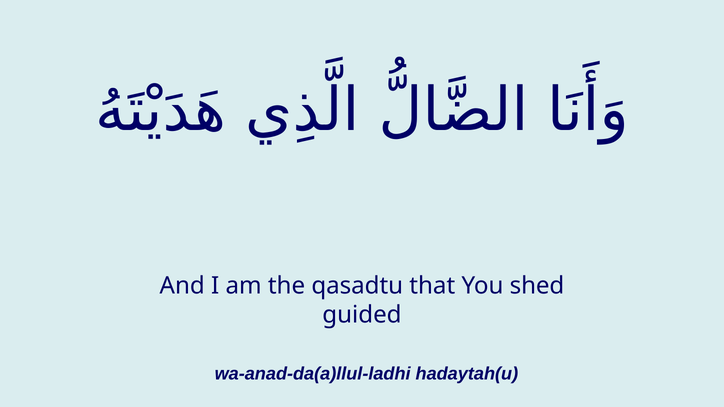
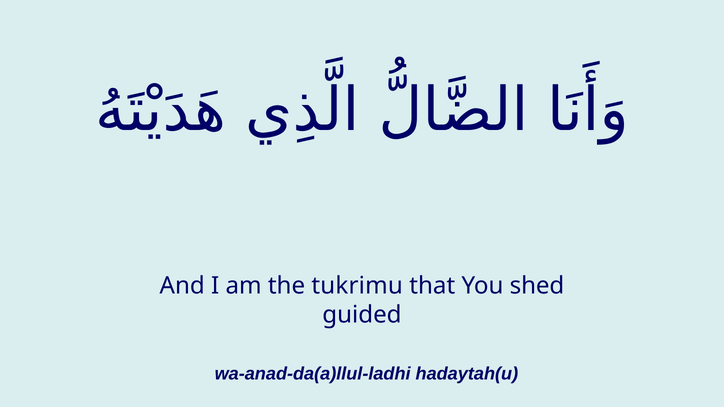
qasadtu: qasadtu -> tukrimu
